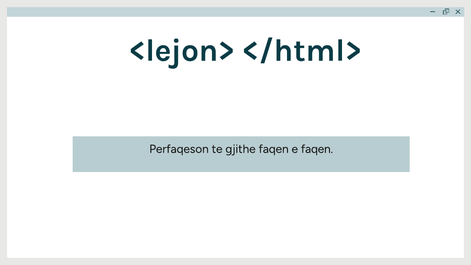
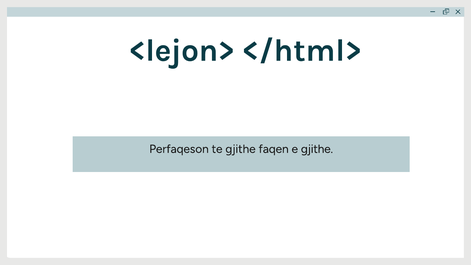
e faqen: faqen -> gjithe
